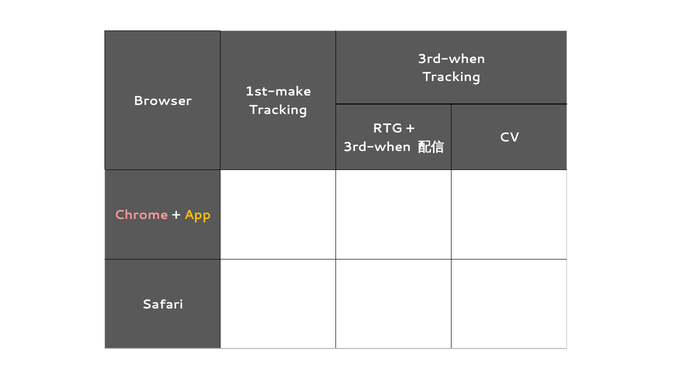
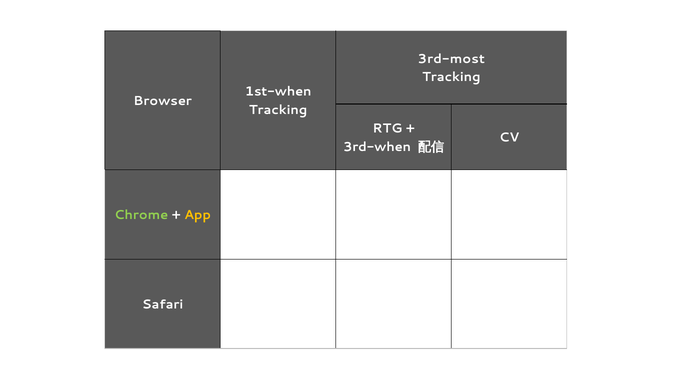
3rd-when at (451, 59): 3rd-when -> 3rd-most
1st-make: 1st-make -> 1st-when
Chrome colour: pink -> light green
